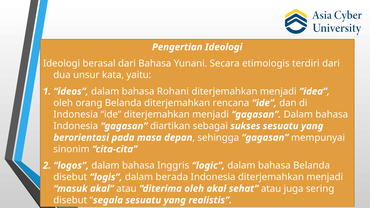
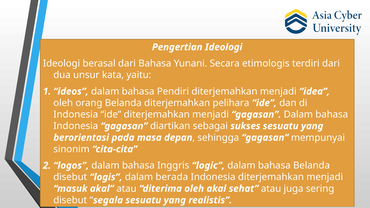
Rohani: Rohani -> Pendiri
rencana: rencana -> pelihara
